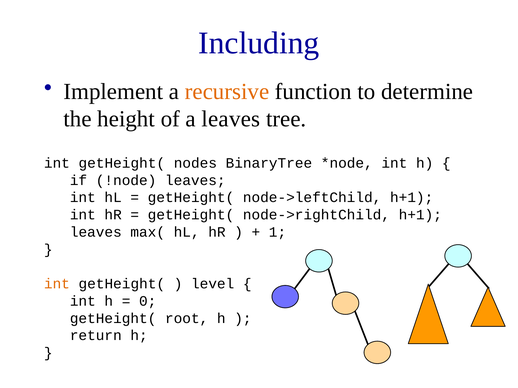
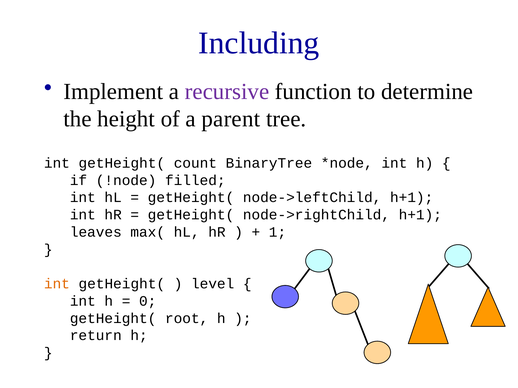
recursive colour: orange -> purple
a leaves: leaves -> parent
nodes: nodes -> count
!node leaves: leaves -> filled
